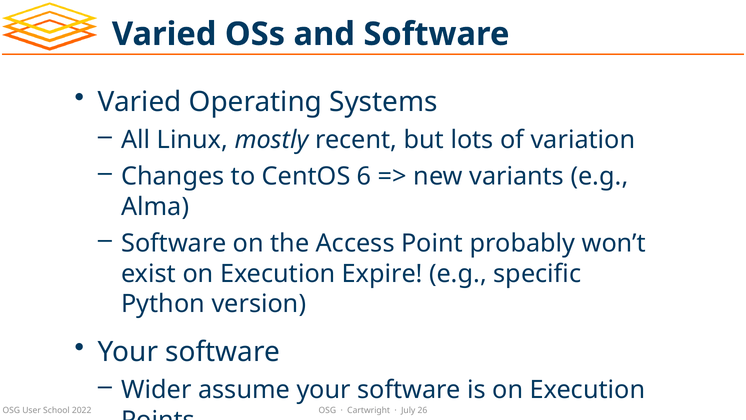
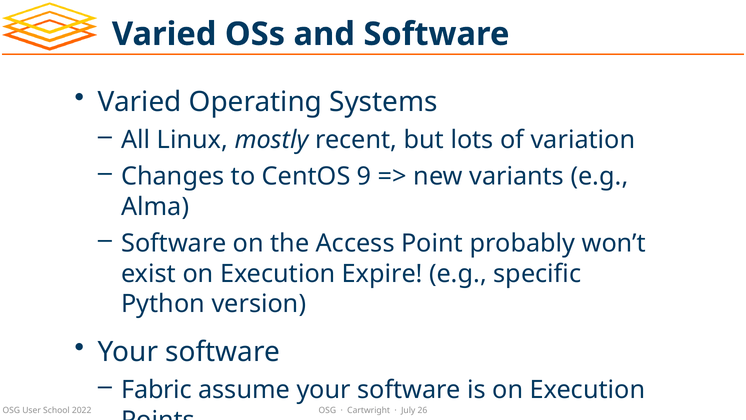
6: 6 -> 9
Wider: Wider -> Fabric
